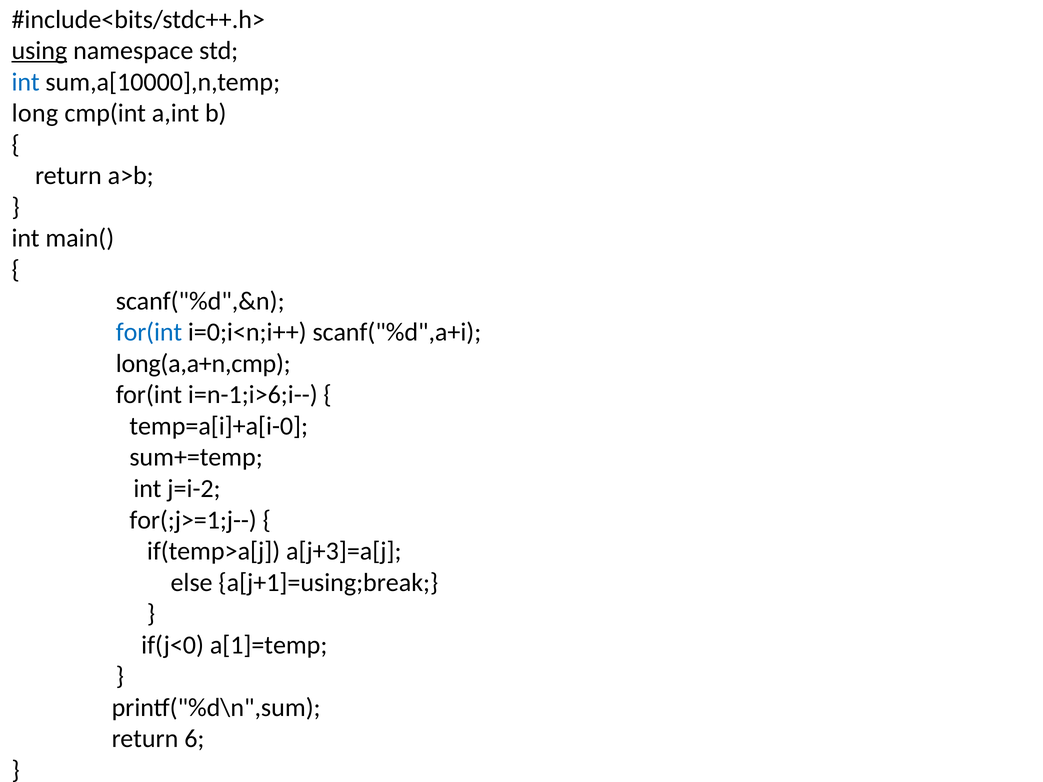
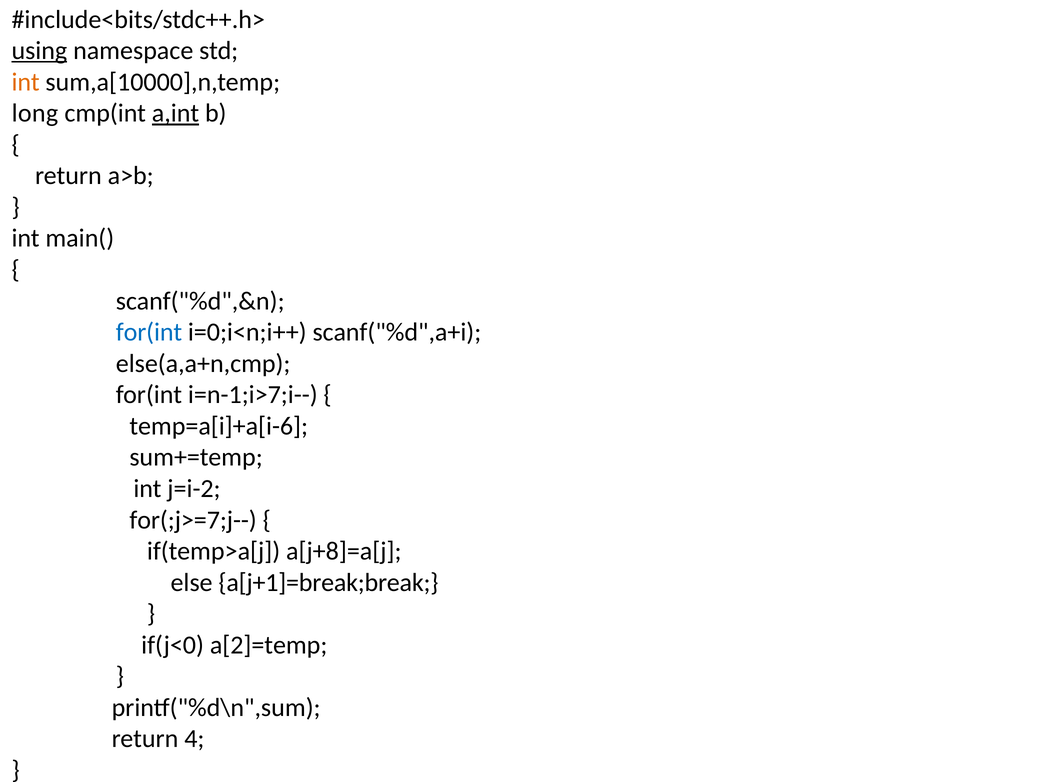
int at (26, 82) colour: blue -> orange
a,int underline: none -> present
long(a,a+n,cmp: long(a,a+n,cmp -> else(a,a+n,cmp
i=n-1;i>6;i--: i=n-1;i>6;i-- -> i=n-1;i>7;i--
temp=a[i]+a[i-0: temp=a[i]+a[i-0 -> temp=a[i]+a[i-6
for(;j>=1;j--: for(;j>=1;j-- -> for(;j>=7;j--
a[j+3]=a[j: a[j+3]=a[j -> a[j+8]=a[j
a[j+1]=using;break: a[j+1]=using;break -> a[j+1]=break;break
a[1]=temp: a[1]=temp -> a[2]=temp
6: 6 -> 4
